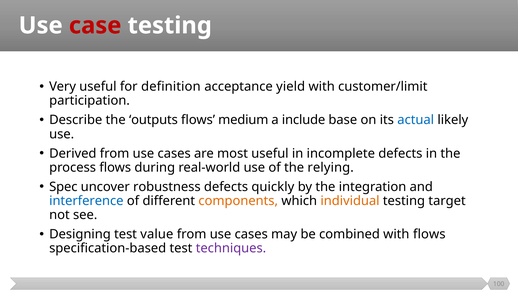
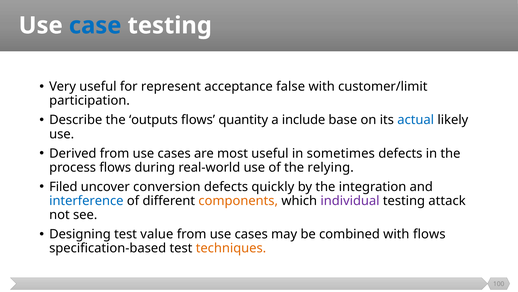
case colour: red -> blue
definition: definition -> represent
yield: yield -> false
medium: medium -> quantity
incomplete: incomplete -> sometimes
Spec: Spec -> Filed
robustness: robustness -> conversion
individual colour: orange -> purple
target: target -> attack
techniques colour: purple -> orange
